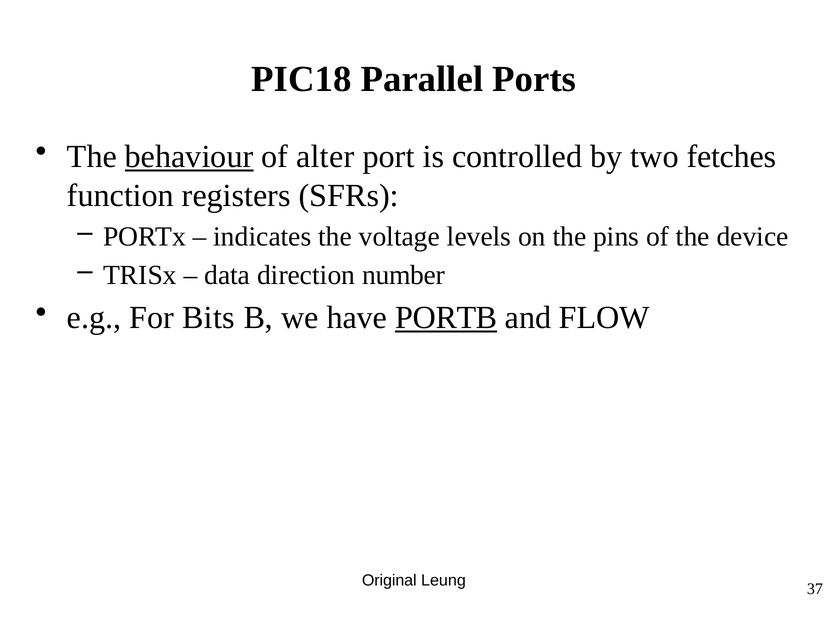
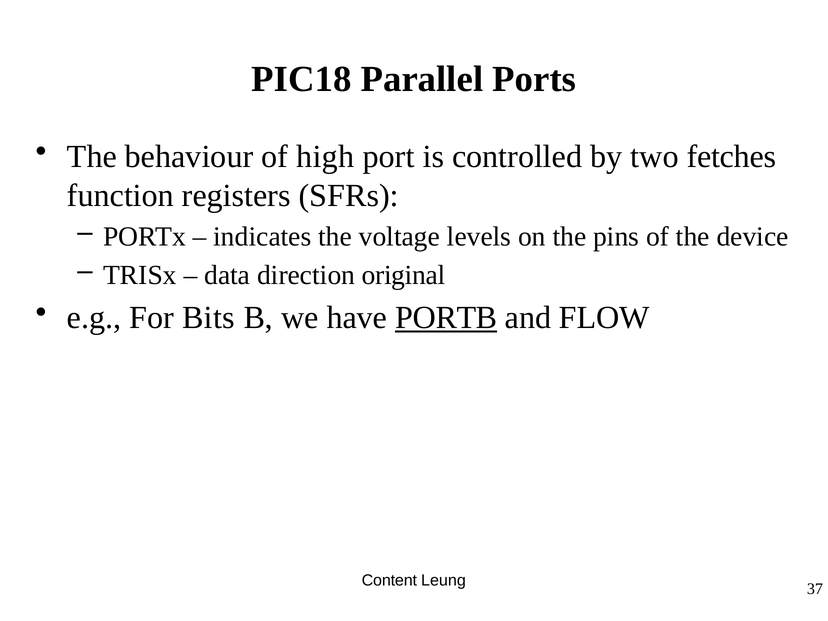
behaviour underline: present -> none
alter: alter -> high
number: number -> original
Original: Original -> Content
